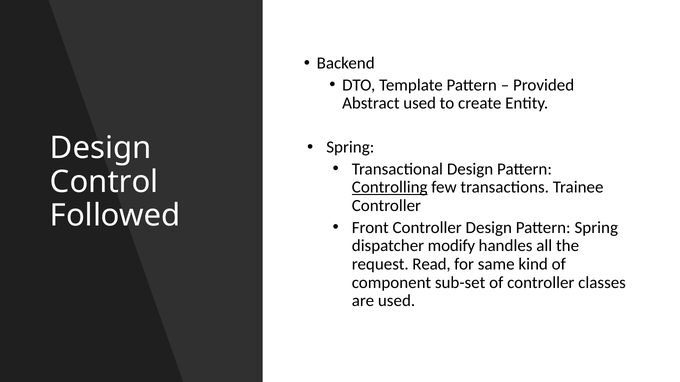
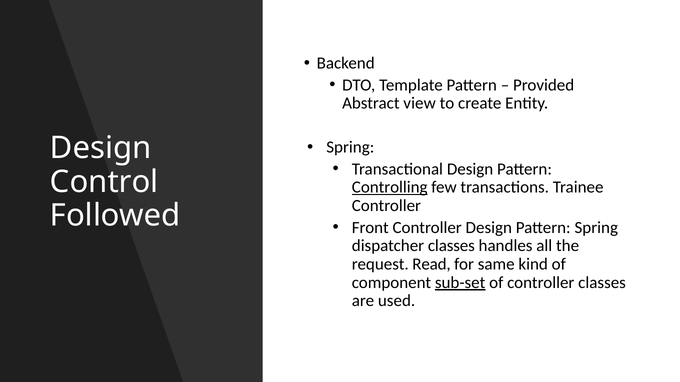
Abstract used: used -> view
dispatcher modify: modify -> classes
sub-set underline: none -> present
